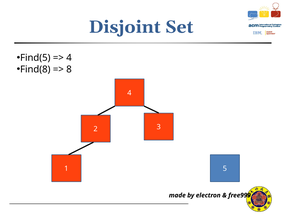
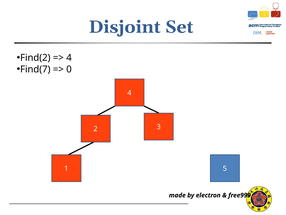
Find(5: Find(5 -> Find(2
Find(8: Find(8 -> Find(7
8: 8 -> 0
